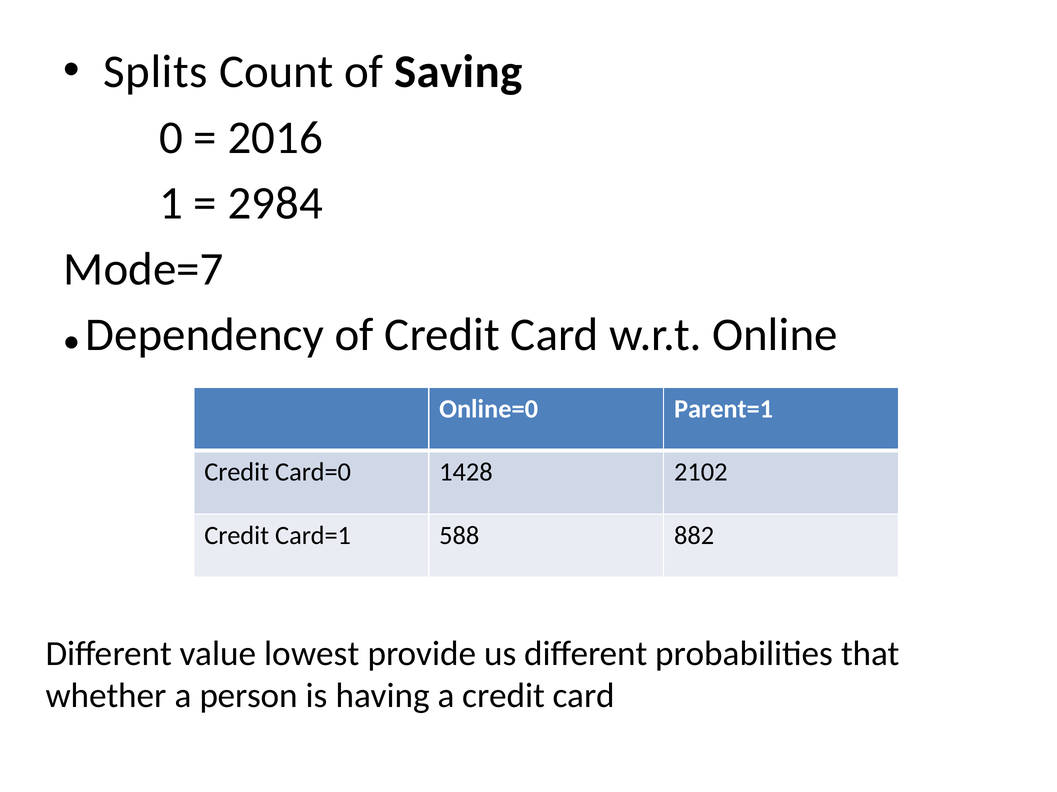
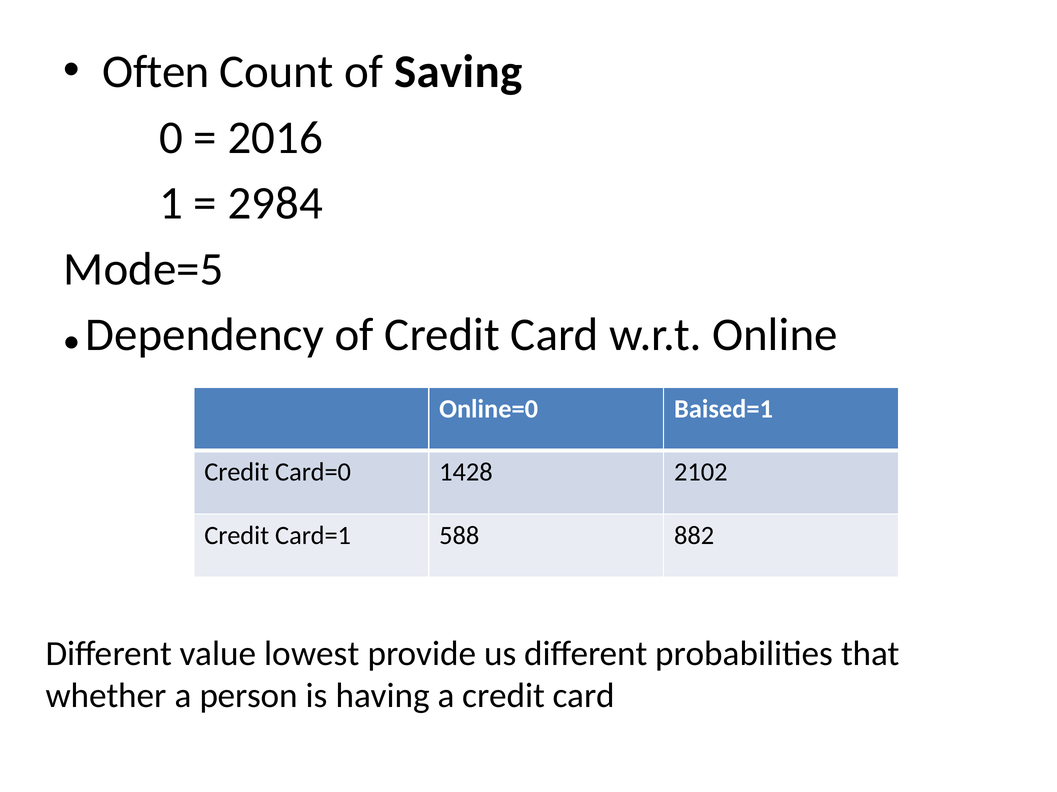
Splits: Splits -> Often
Mode=7: Mode=7 -> Mode=5
Parent=1: Parent=1 -> Baised=1
